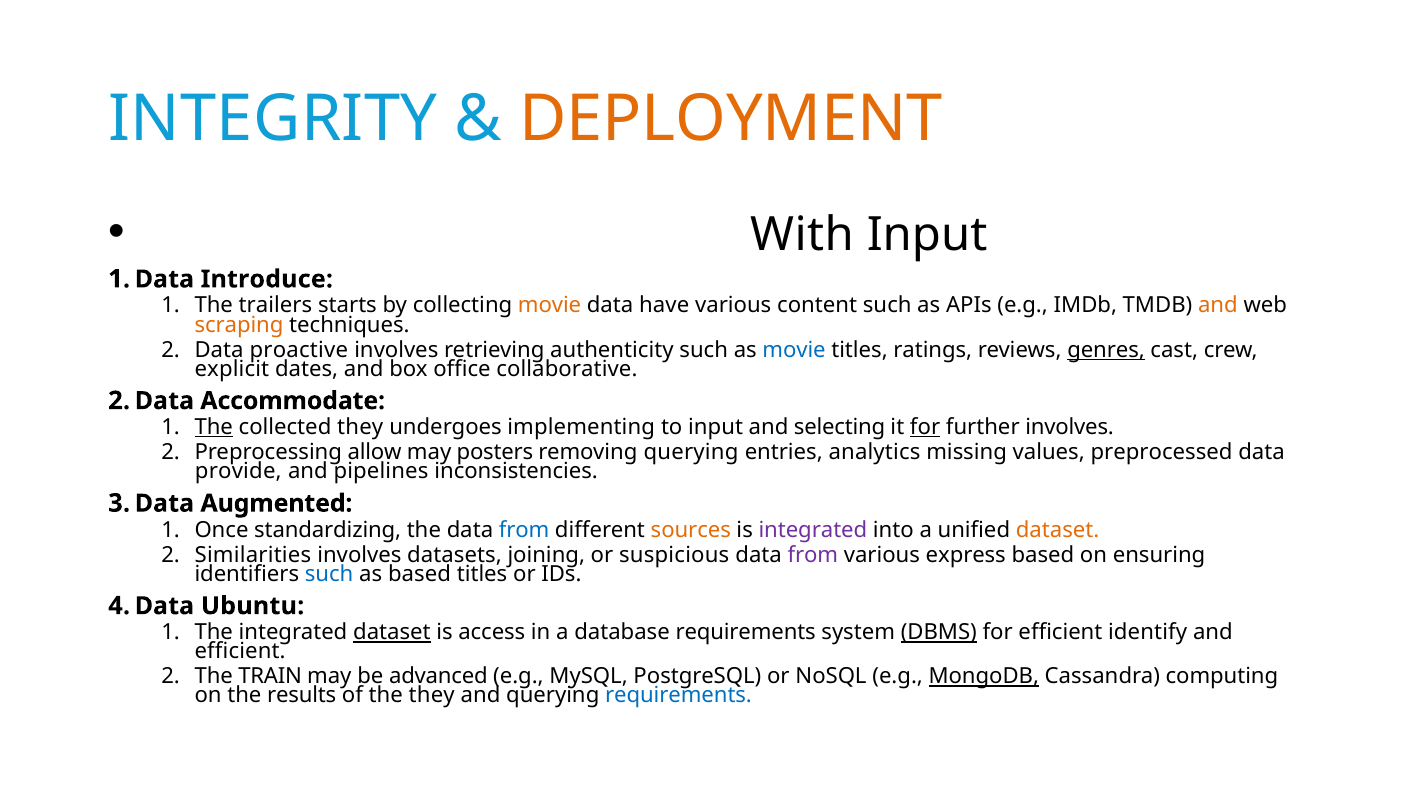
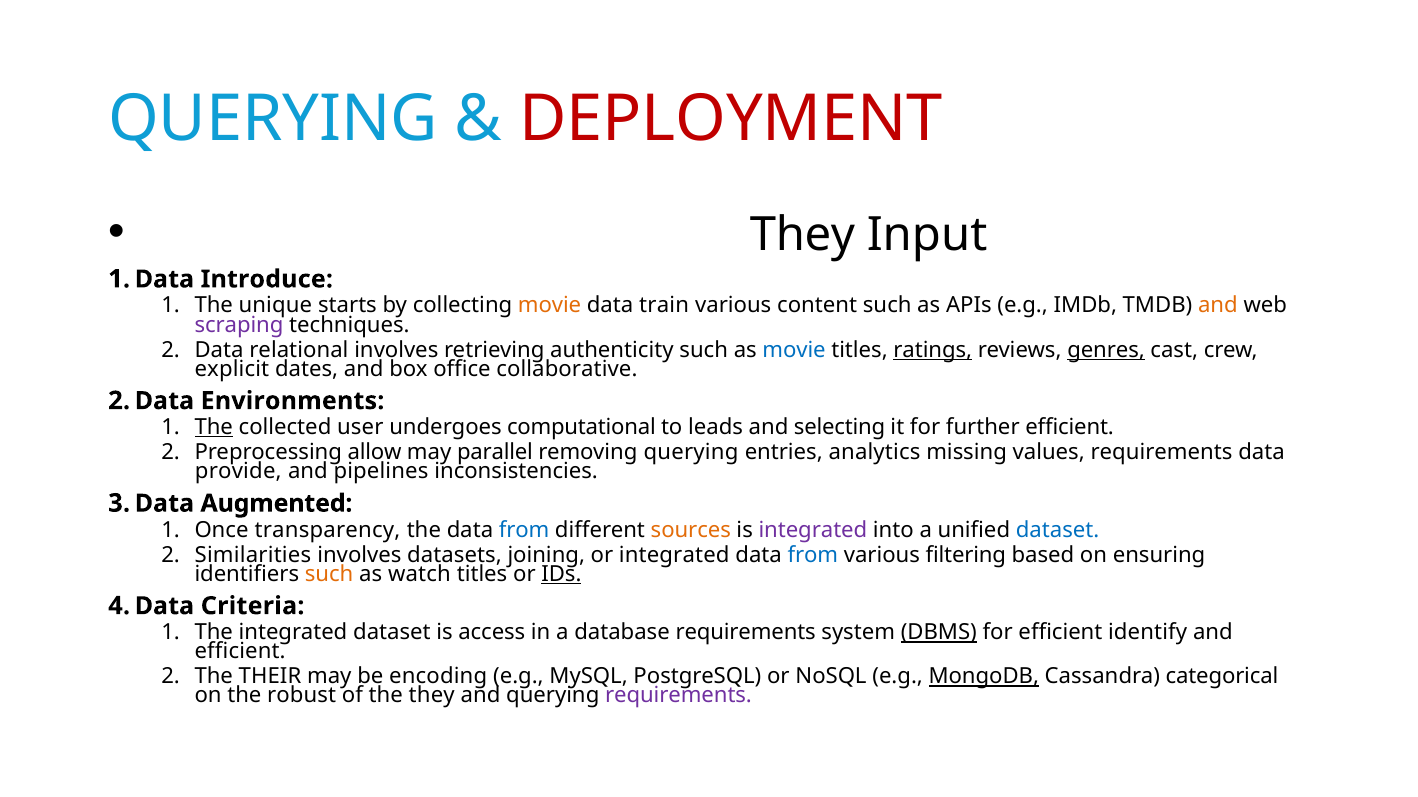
INTEGRITY at (273, 119): INTEGRITY -> QUERYING
DEPLOYMENT colour: orange -> red
With at (802, 235): With -> They
trailers: trailers -> unique
have: have -> train
scraping colour: orange -> purple
proactive: proactive -> relational
ratings underline: none -> present
Accommodate: Accommodate -> Environments
collected they: they -> user
implementing: implementing -> computational
to input: input -> leads
for at (925, 428) underline: present -> none
further involves: involves -> efficient
posters: posters -> parallel
values preprocessed: preprocessed -> requirements
standardizing: standardizing -> transparency
dataset at (1058, 530) colour: orange -> blue
or suspicious: suspicious -> integrated
from at (813, 555) colour: purple -> blue
express: express -> filtering
such at (329, 574) colour: blue -> orange
as based: based -> watch
IDs underline: none -> present
Ubuntu: Ubuntu -> Criteria
dataset at (392, 633) underline: present -> none
TRAIN: TRAIN -> THEIR
advanced: advanced -> encoding
computing: computing -> categorical
results: results -> robust
requirements at (678, 696) colour: blue -> purple
